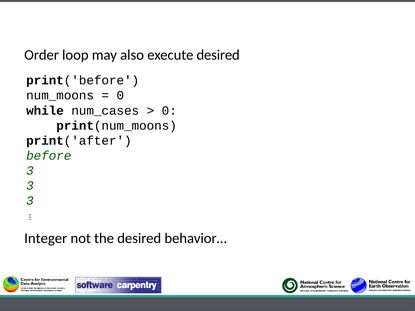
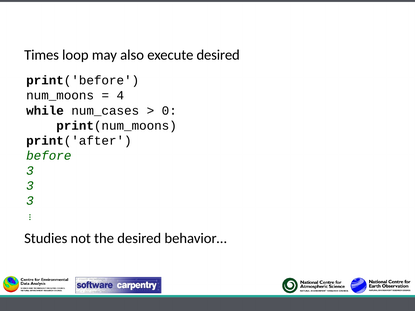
Order: Order -> Times
0 at (120, 96): 0 -> 4
Integer: Integer -> Studies
